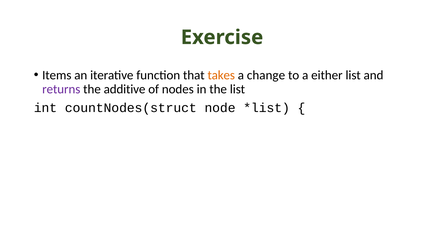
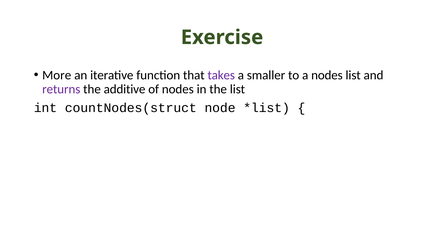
Items: Items -> More
takes colour: orange -> purple
change: change -> smaller
a either: either -> nodes
